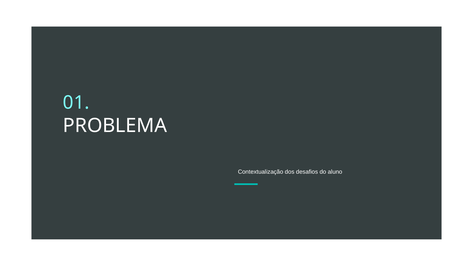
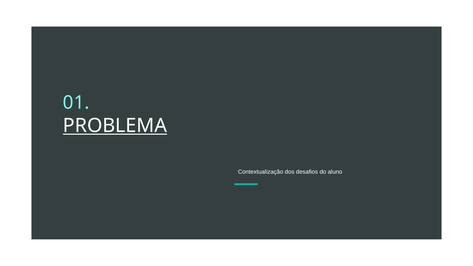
PROBLEMA underline: none -> present
